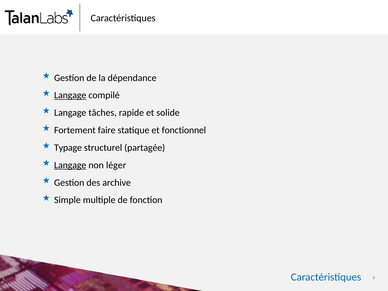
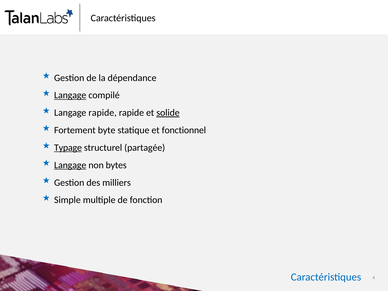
Langage tâches: tâches -> rapide
solide underline: none -> present
faire: faire -> byte
Typage underline: none -> present
léger: léger -> bytes
archive: archive -> milliers
